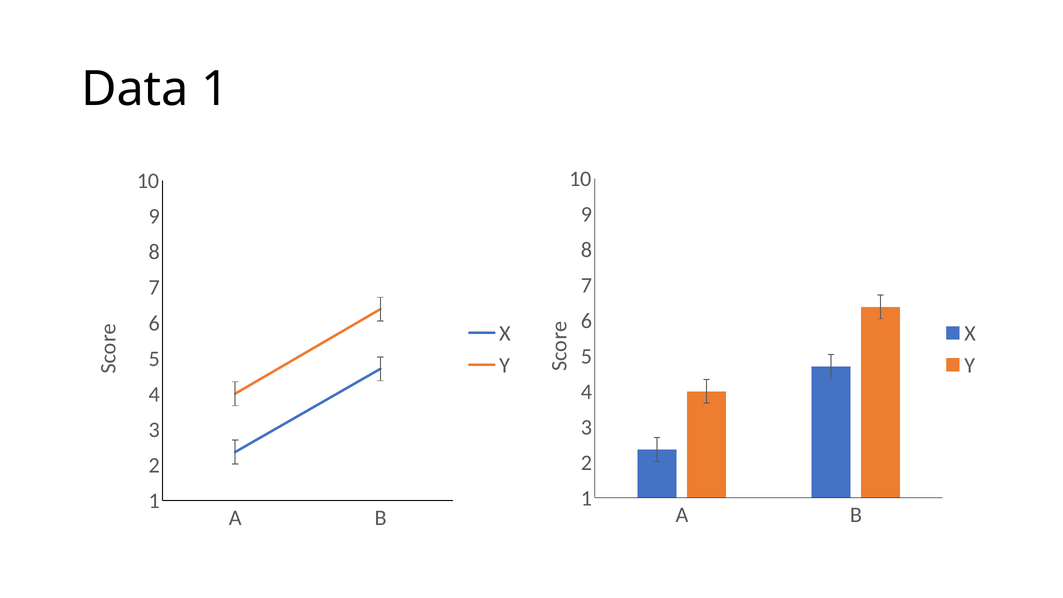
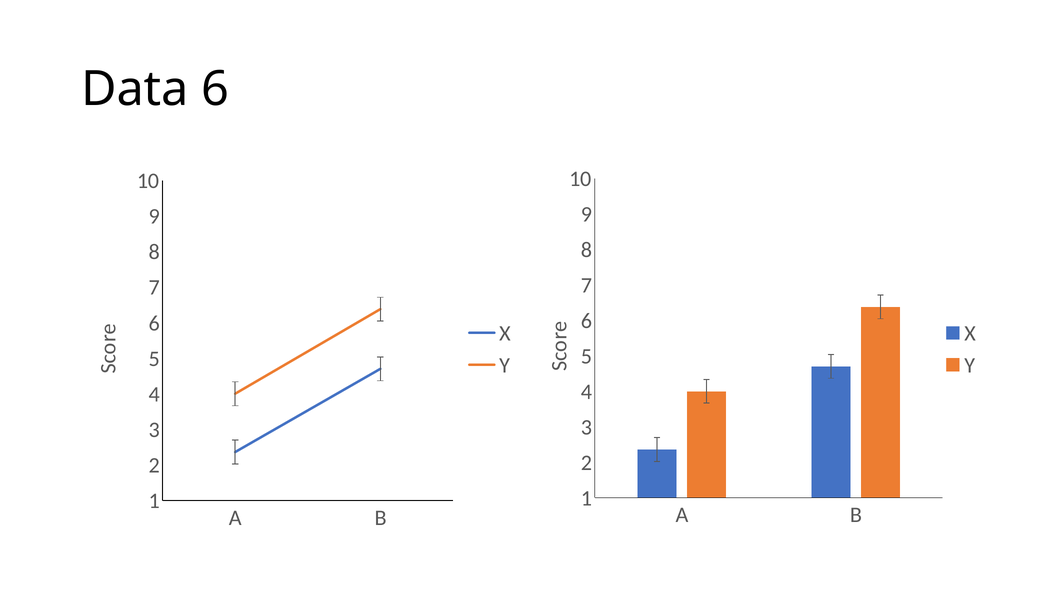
Data 1: 1 -> 6
